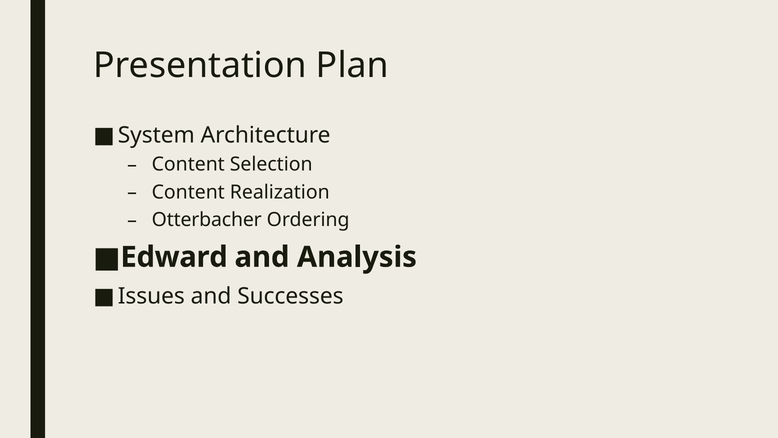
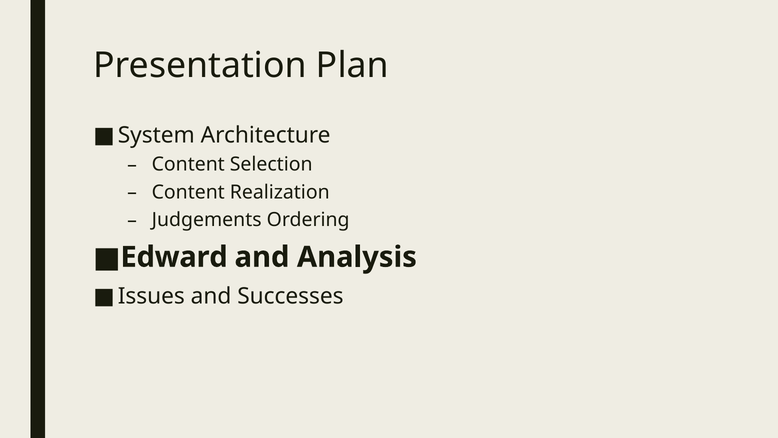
Otterbacher: Otterbacher -> Judgements
